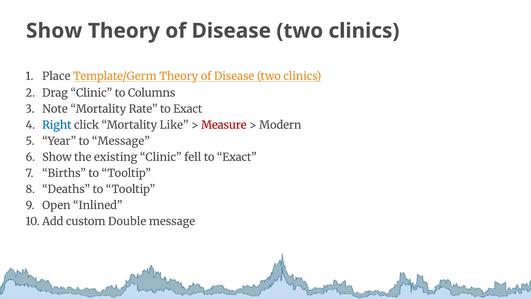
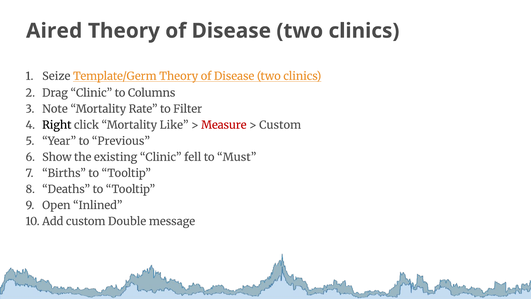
Show at (54, 31): Show -> Aired
Place: Place -> Seize
Rate to Exact: Exact -> Filter
Right colour: blue -> black
Modern at (280, 125): Modern -> Custom
to Message: Message -> Previous
Exact at (237, 157): Exact -> Must
